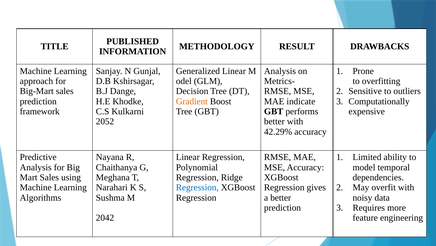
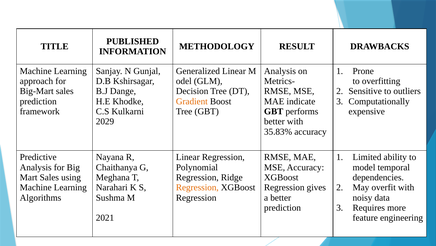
2052: 2052 -> 2029
42.29%: 42.29% -> 35.83%
Regression at (197, 187) colour: blue -> orange
2042: 2042 -> 2021
